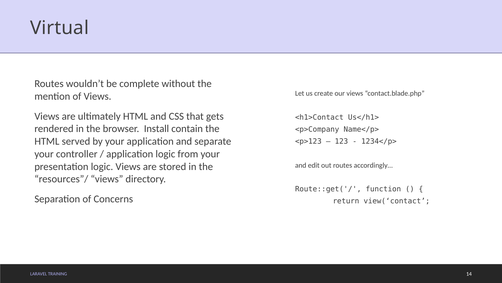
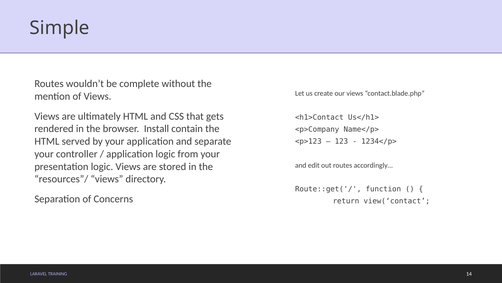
Virtual: Virtual -> Simple
